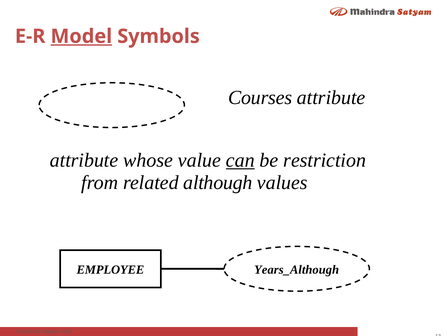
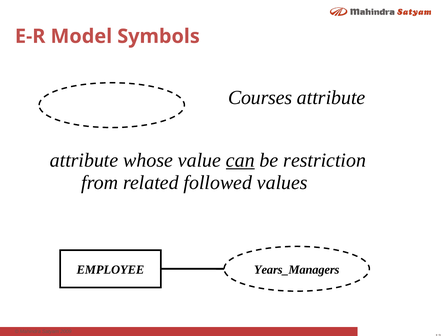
Model underline: present -> none
although: although -> followed
Years_Although: Years_Although -> Years_Managers
